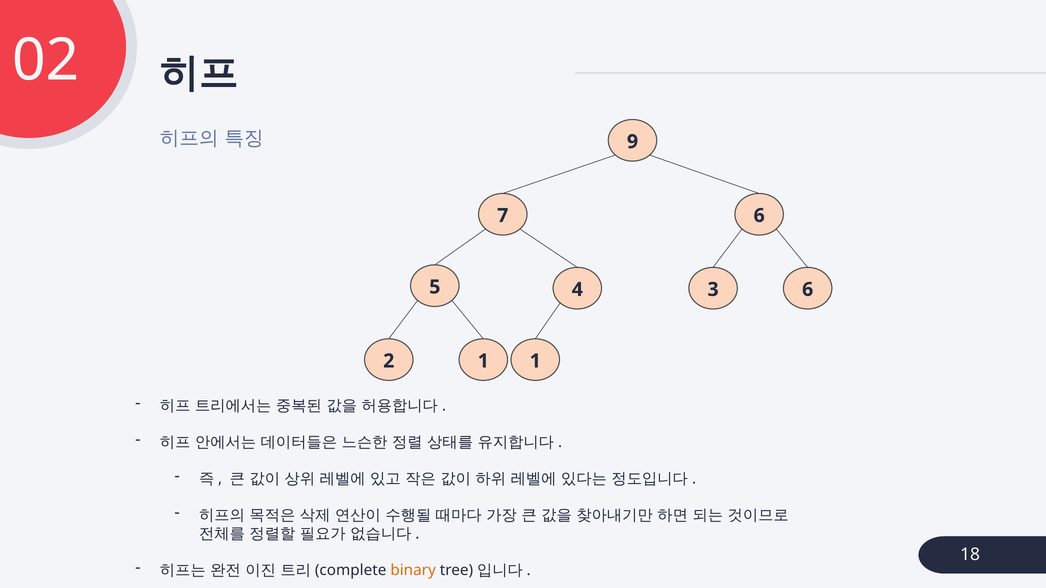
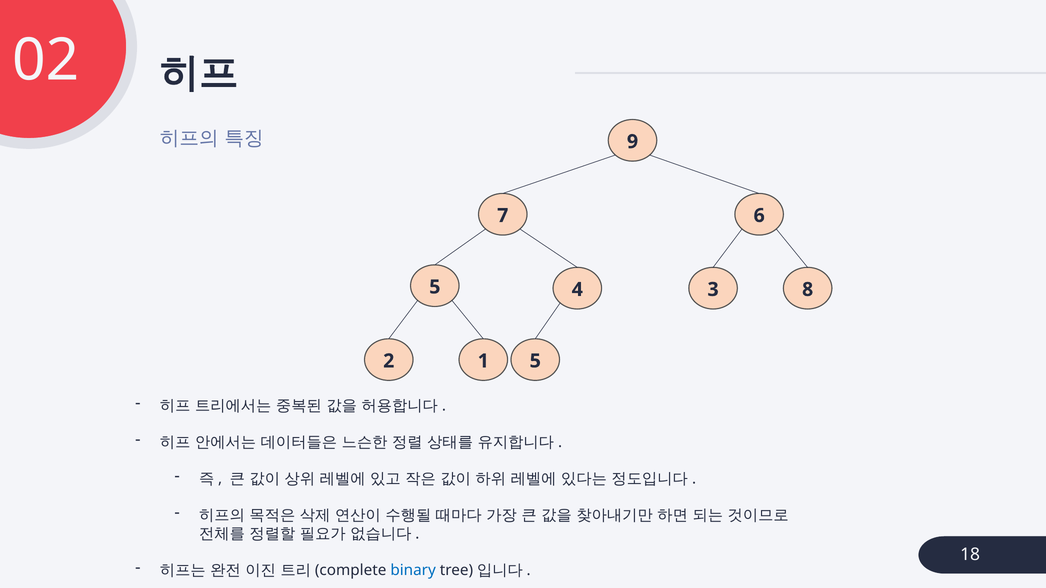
4 6: 6 -> 8
1 1: 1 -> 5
binary colour: orange -> blue
